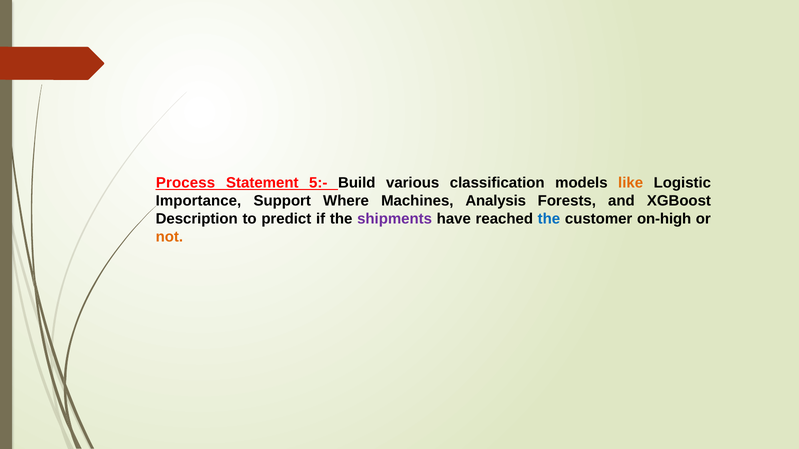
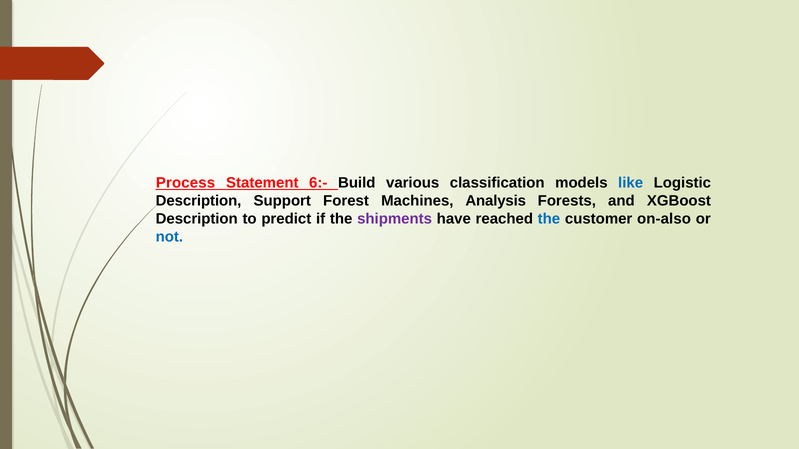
5:-: 5:- -> 6:-
like colour: orange -> blue
Importance at (198, 201): Importance -> Description
Where: Where -> Forest
on-high: on-high -> on-also
not colour: orange -> blue
